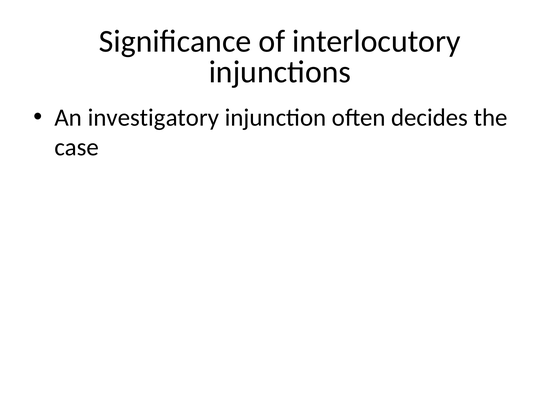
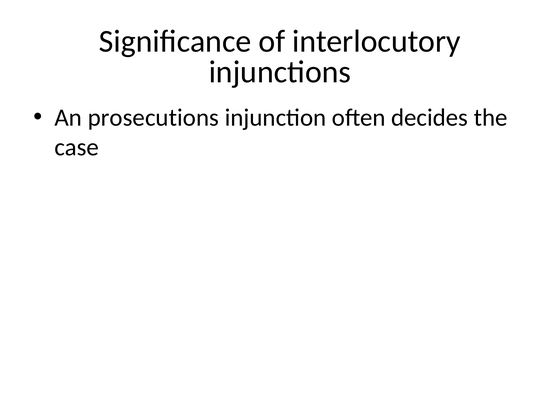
investigatory: investigatory -> prosecutions
